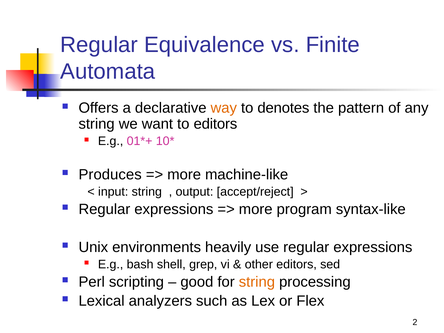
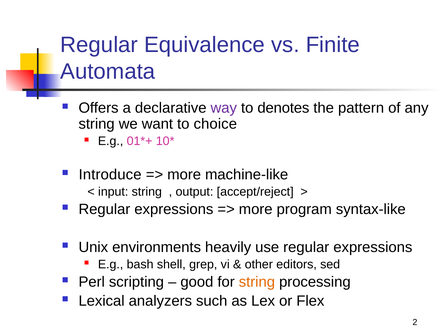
way colour: orange -> purple
to editors: editors -> choice
Produces: Produces -> Introduce
